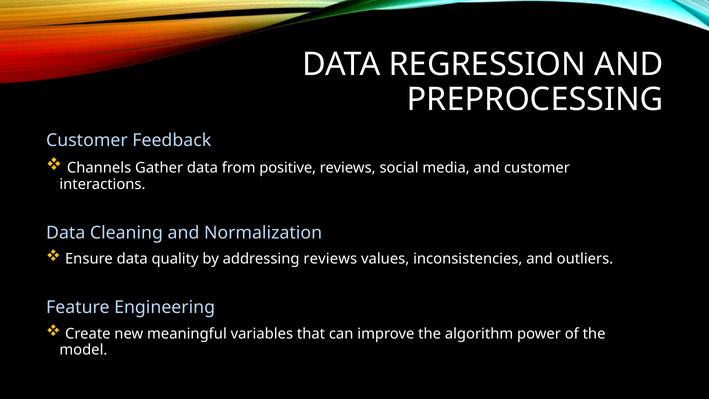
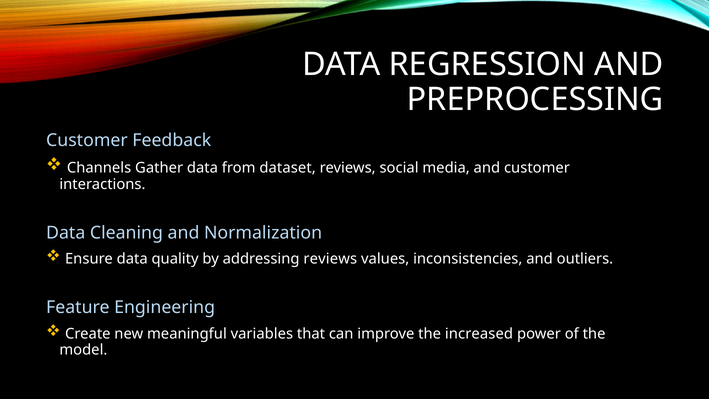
positive: positive -> dataset
algorithm: algorithm -> increased
